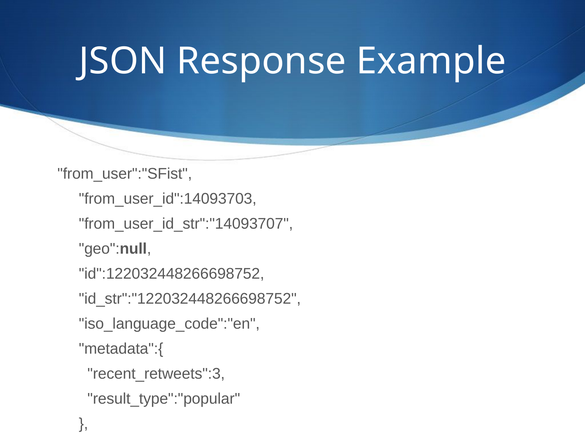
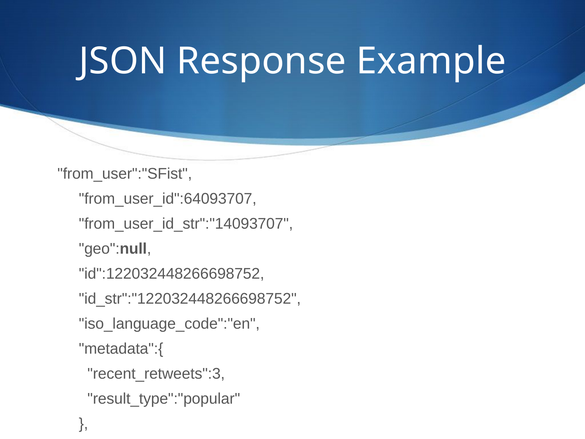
from_user_id":14093703: from_user_id":14093703 -> from_user_id":64093707
